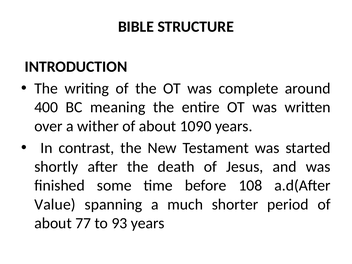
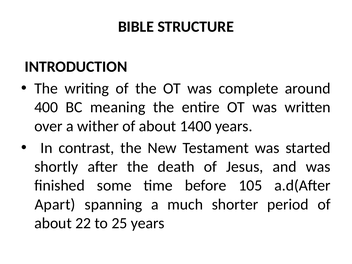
1090: 1090 -> 1400
108: 108 -> 105
Value: Value -> Apart
77: 77 -> 22
93: 93 -> 25
